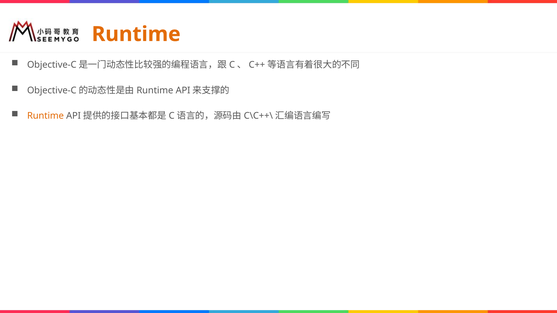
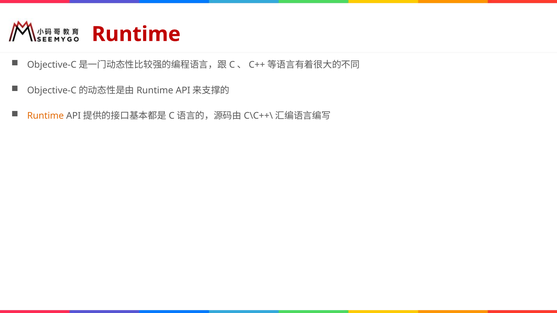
Runtime at (136, 34) colour: orange -> red
